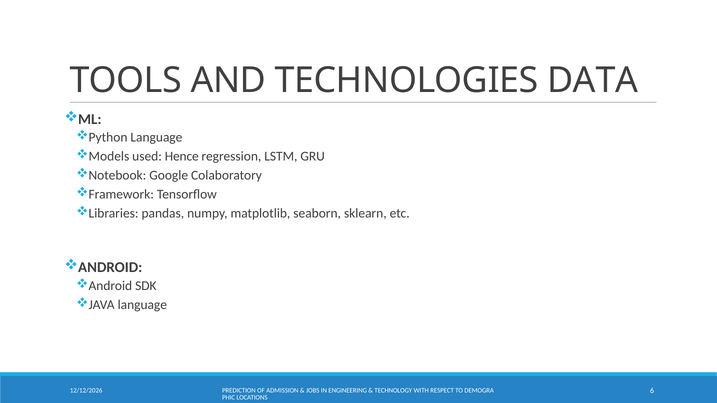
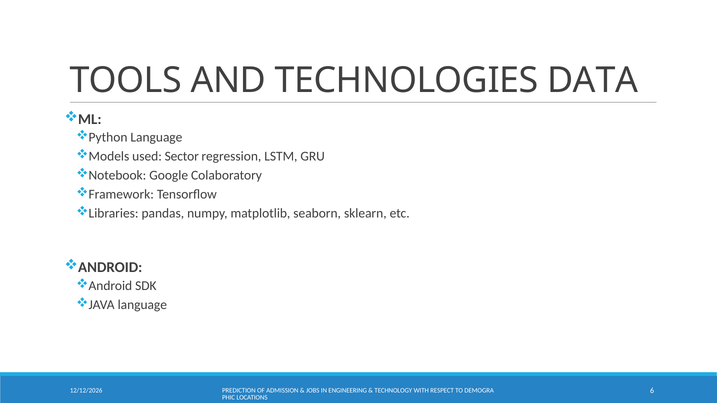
Hence: Hence -> Sector
